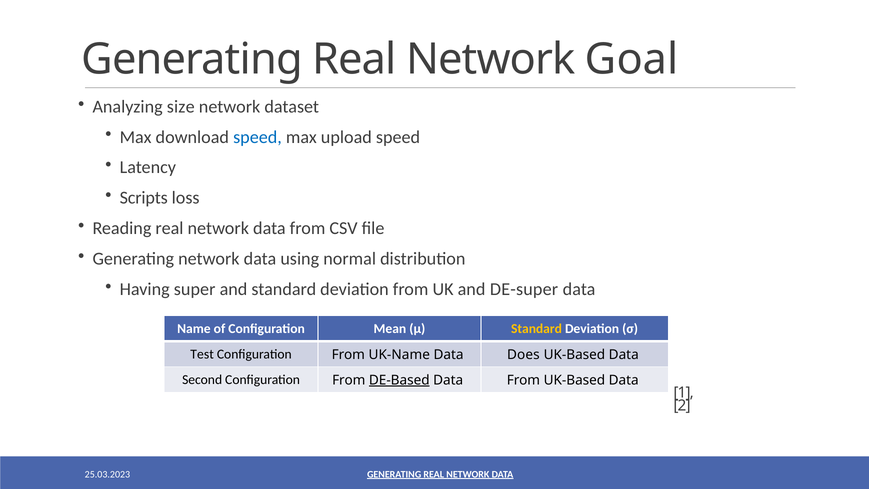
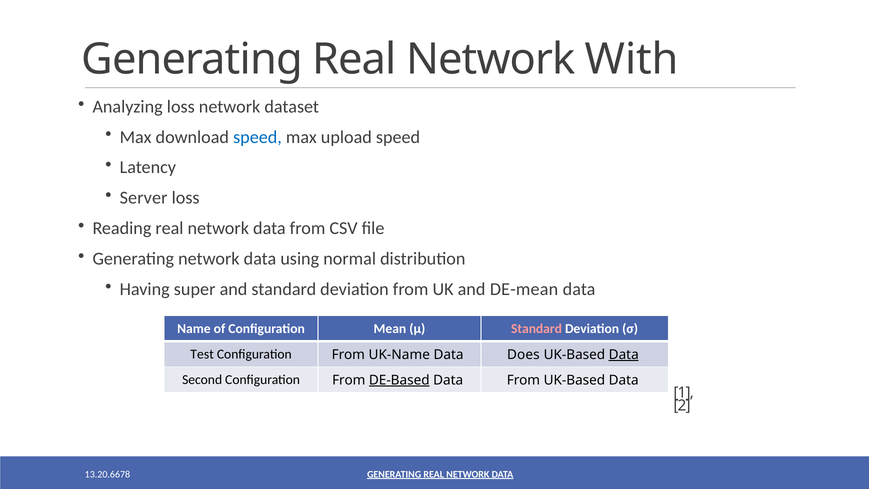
Goal: Goal -> With
Analyzing size: size -> loss
Scripts: Scripts -> Server
DE-super: DE-super -> DE-mean
Standard at (537, 328) colour: yellow -> pink
Data at (624, 355) underline: none -> present
25.03.2023: 25.03.2023 -> 13.20.6678
